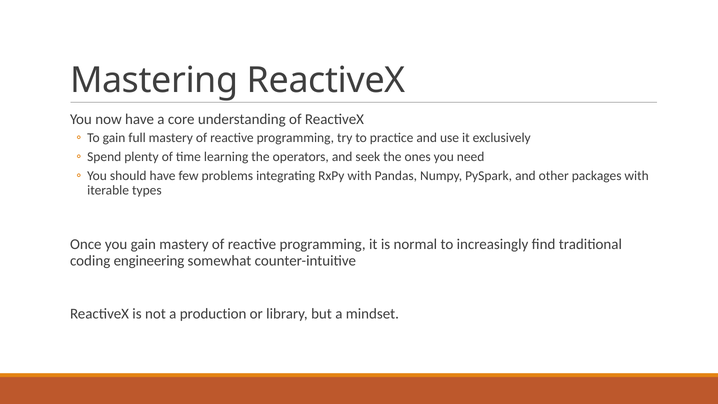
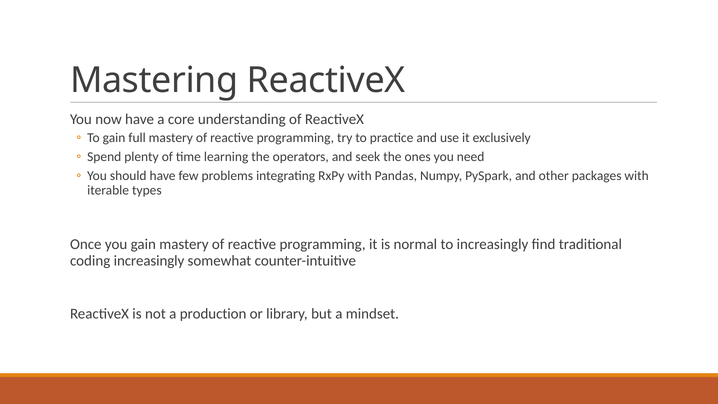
coding engineering: engineering -> increasingly
